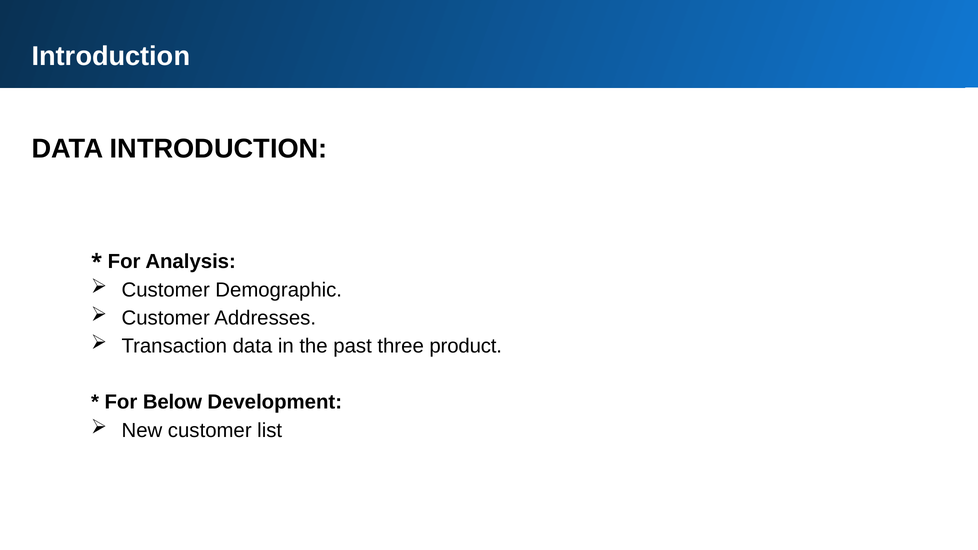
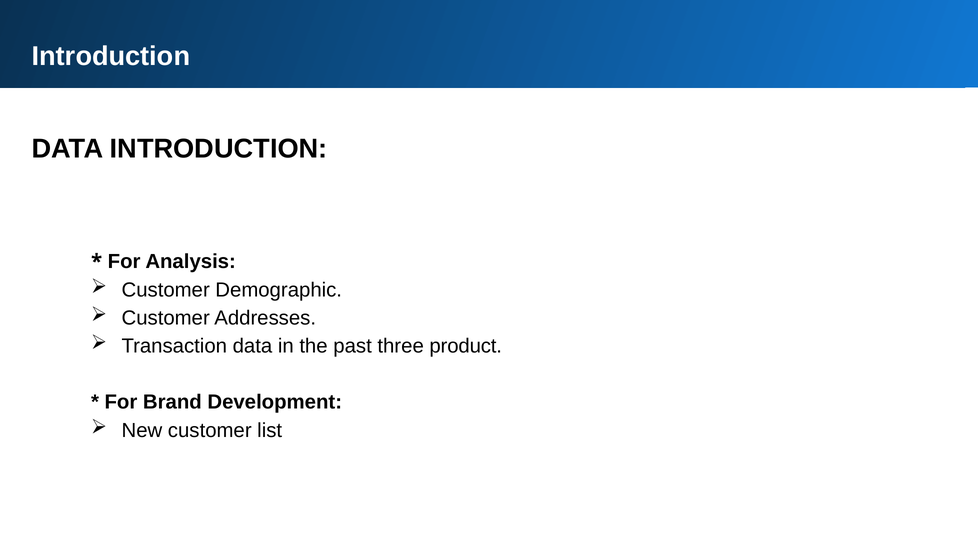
Below: Below -> Brand
